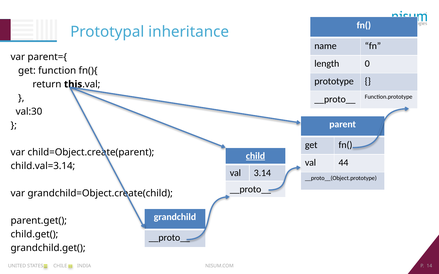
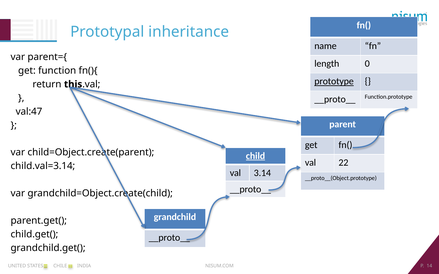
prototype underline: none -> present
val:30: val:30 -> val:47
44: 44 -> 22
